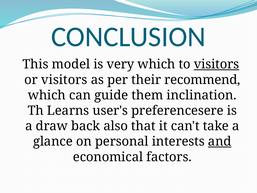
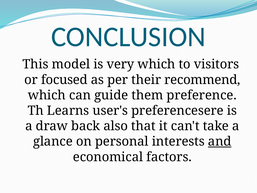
visitors at (217, 64) underline: present -> none
or visitors: visitors -> focused
inclination: inclination -> preference
